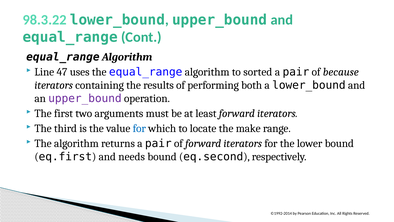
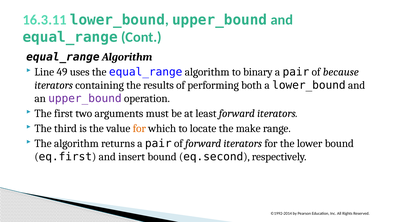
98.3.22: 98.3.22 -> 16.3.11
47: 47 -> 49
sorted: sorted -> binary
for at (139, 128) colour: blue -> orange
needs: needs -> insert
